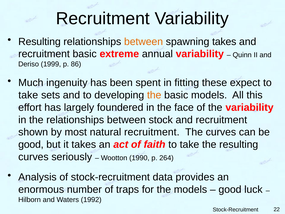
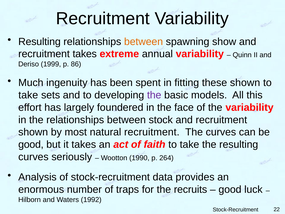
spawning takes: takes -> show
recruitment basic: basic -> takes
these expect: expect -> shown
the at (154, 95) colour: orange -> purple
the models: models -> recruits
